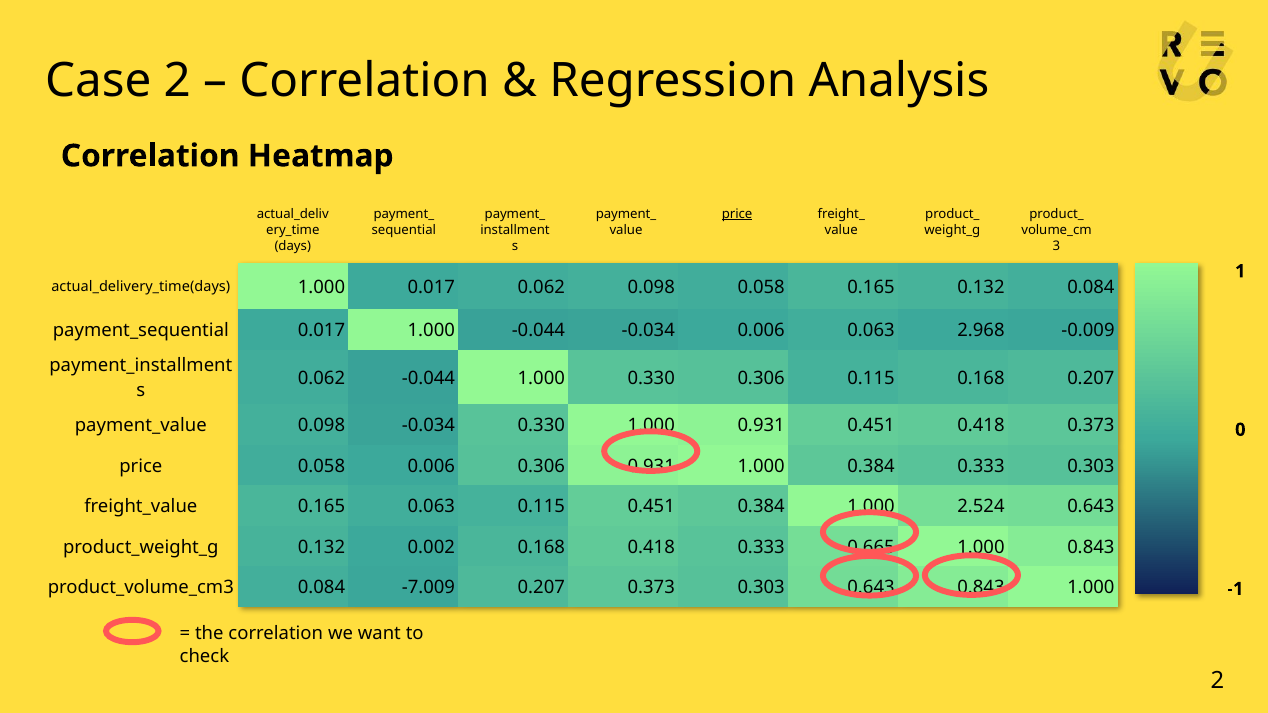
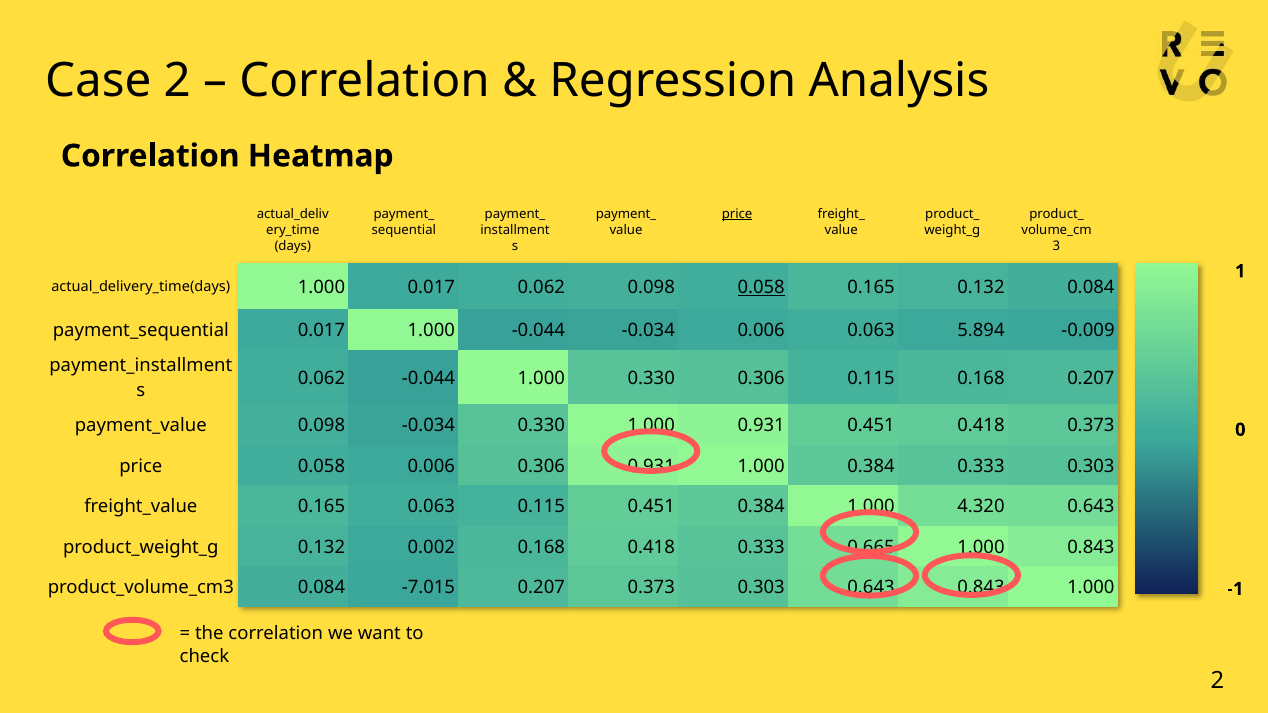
0.058 at (761, 287) underline: none -> present
2.968: 2.968 -> 5.894
2.524: 2.524 -> 4.320
-7.009: -7.009 -> -7.015
